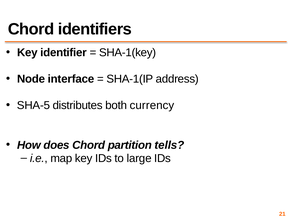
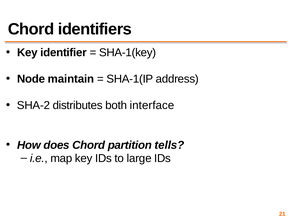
interface: interface -> maintain
SHA-5: SHA-5 -> SHA-2
currency: currency -> interface
